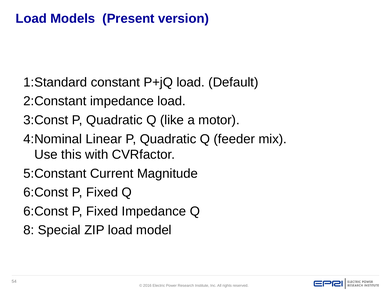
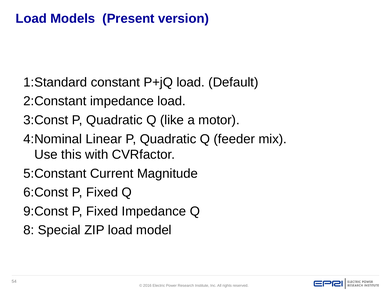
6:Const at (46, 211): 6:Const -> 9:Const
